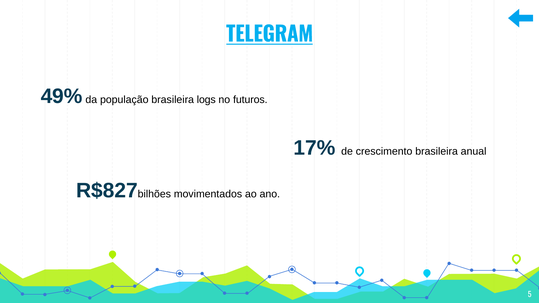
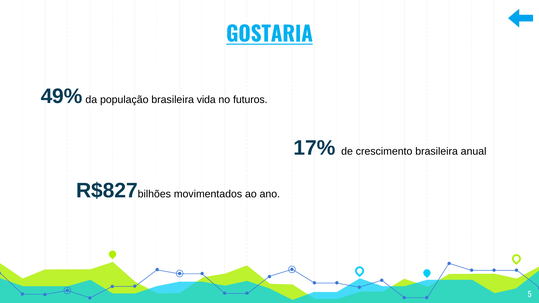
TELEGRAM: TELEGRAM -> GOSTARIA
logs: logs -> vida
